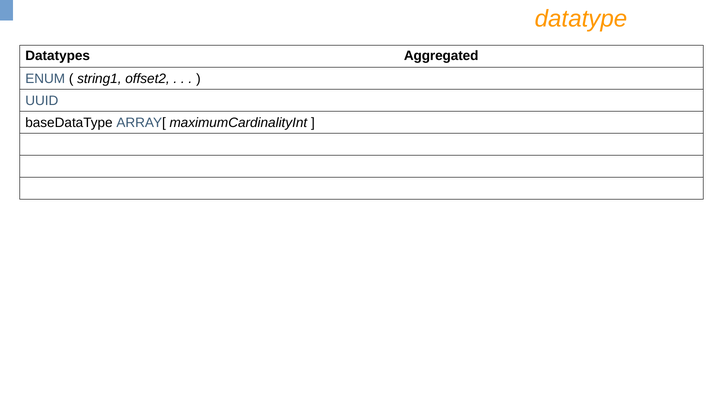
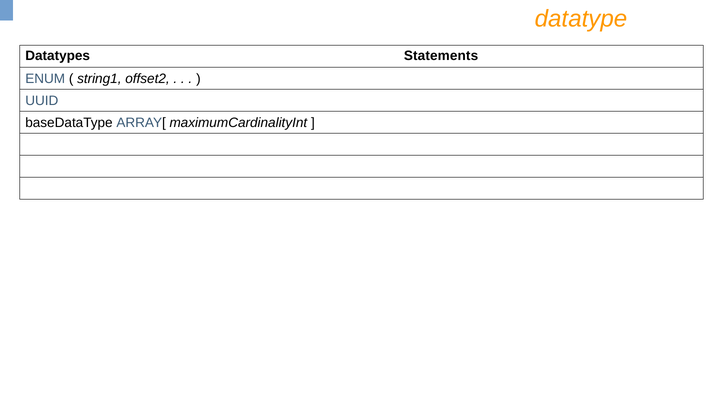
Aggregated: Aggregated -> Statements
